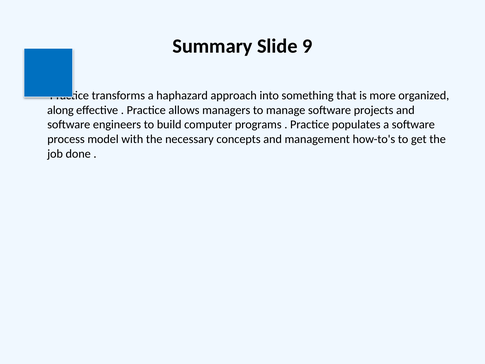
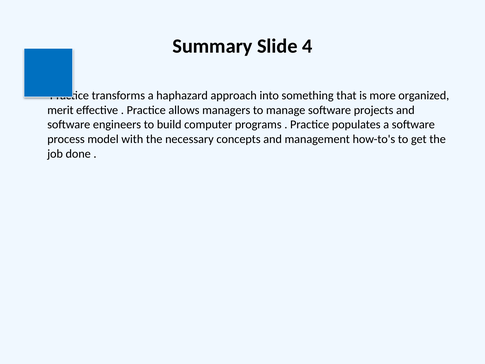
9: 9 -> 4
along: along -> merit
